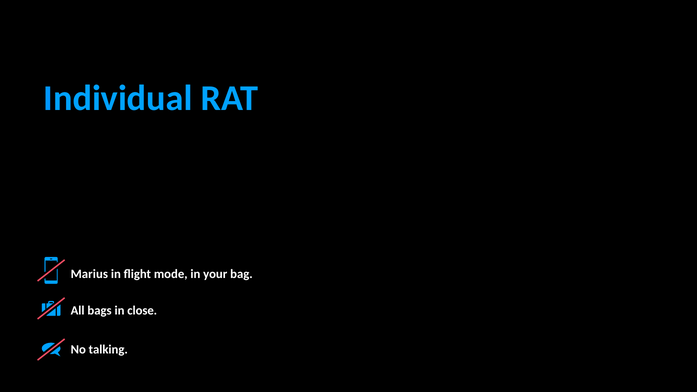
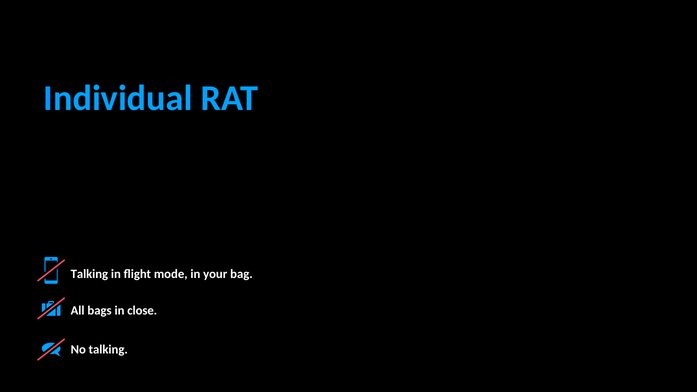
Marius at (89, 274): Marius -> Talking
